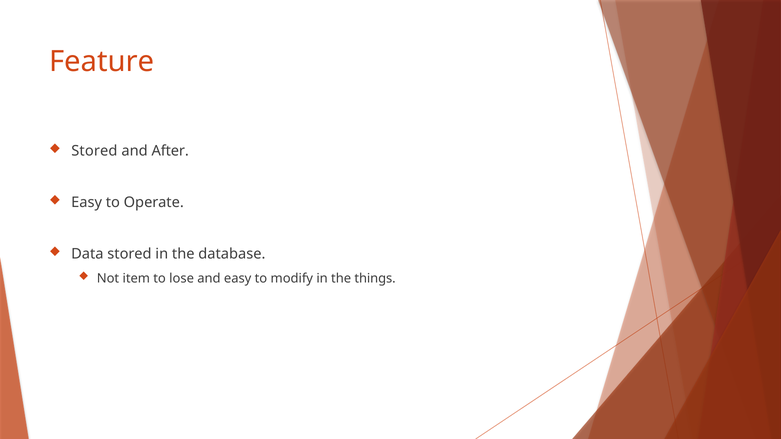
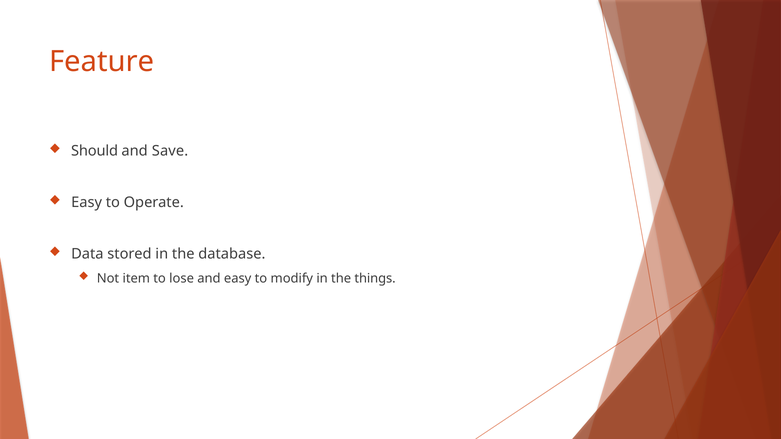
Stored at (94, 151): Stored -> Should
After: After -> Save
